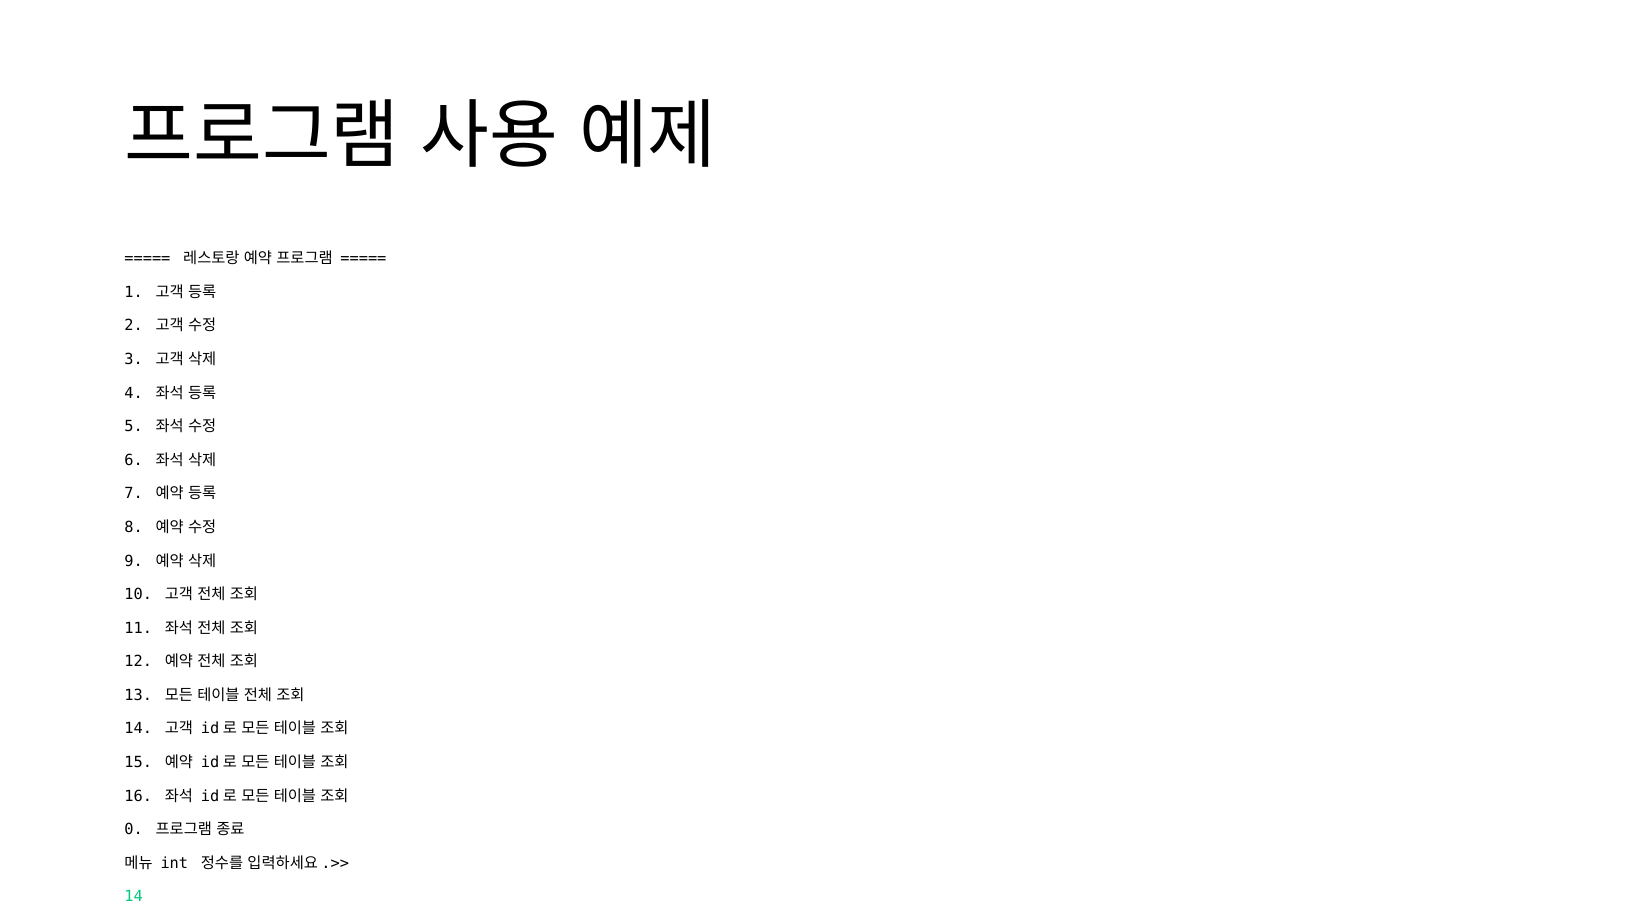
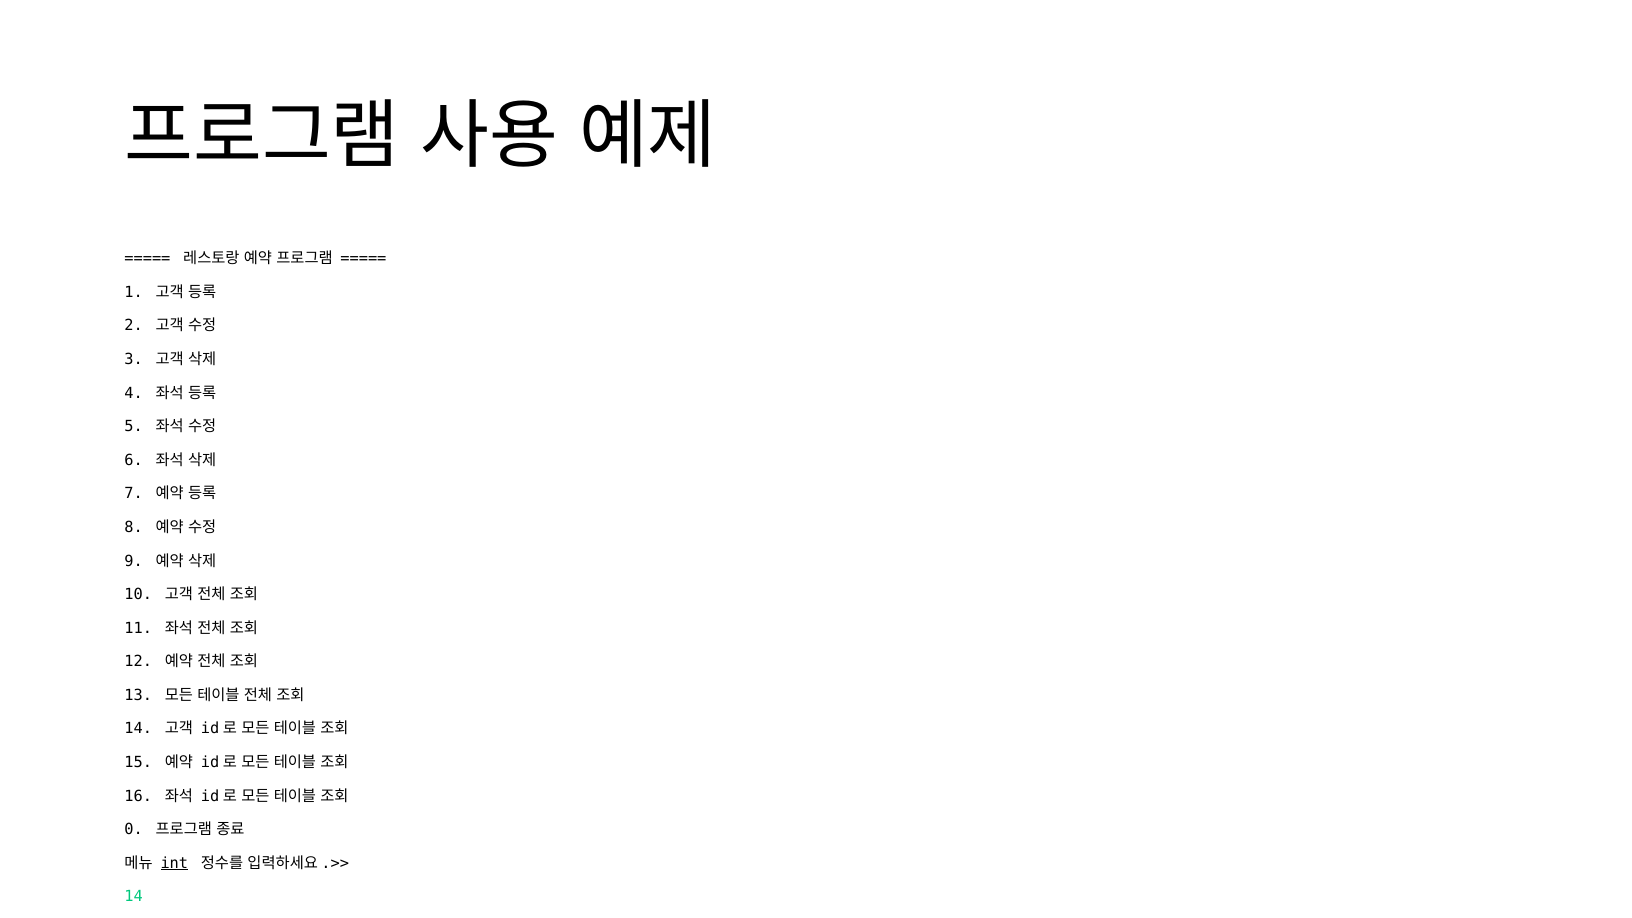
int underline: none -> present
